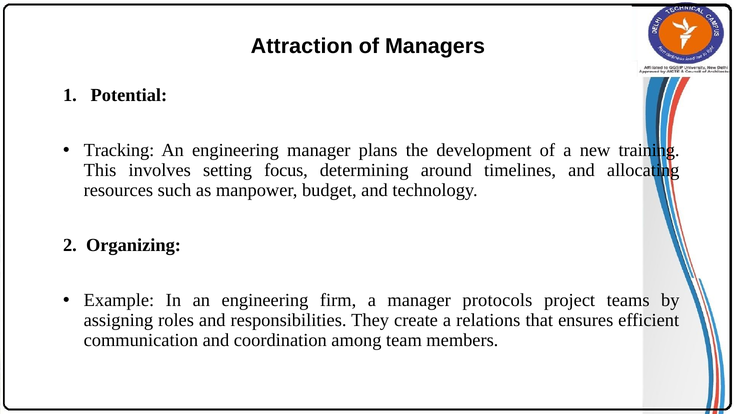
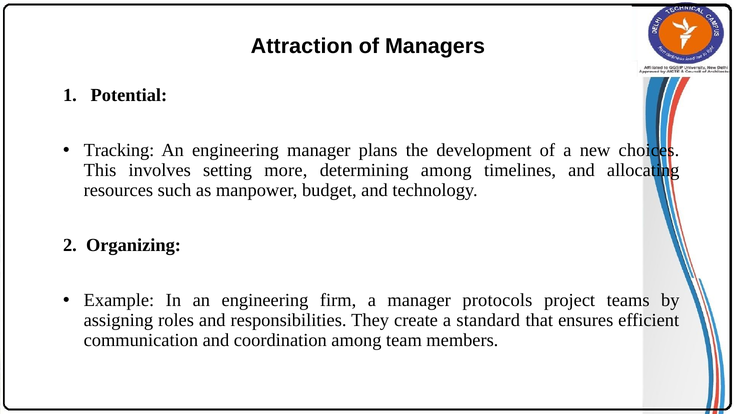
training: training -> choices
focus: focus -> more
determining around: around -> among
relations: relations -> standard
